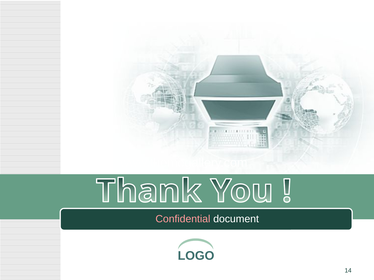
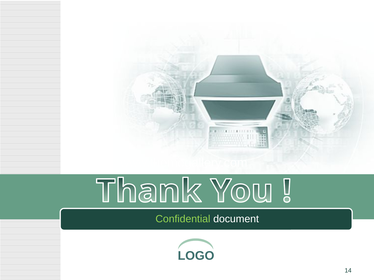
Confidential colour: pink -> light green
